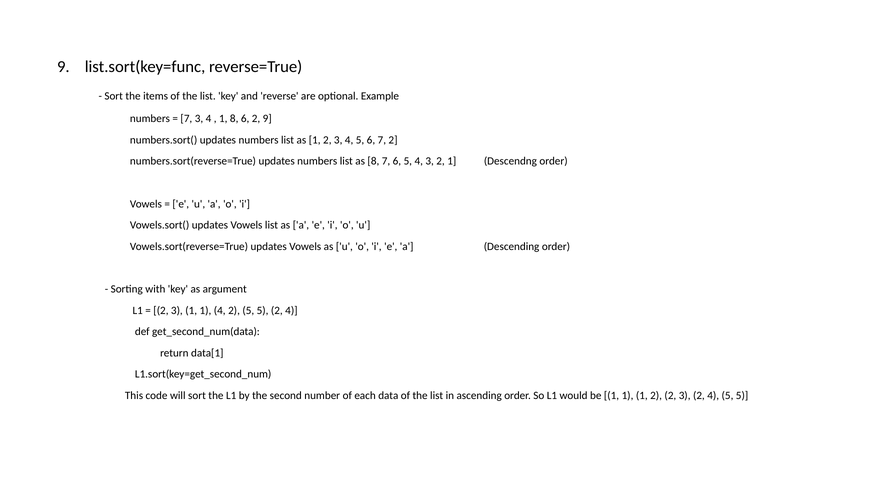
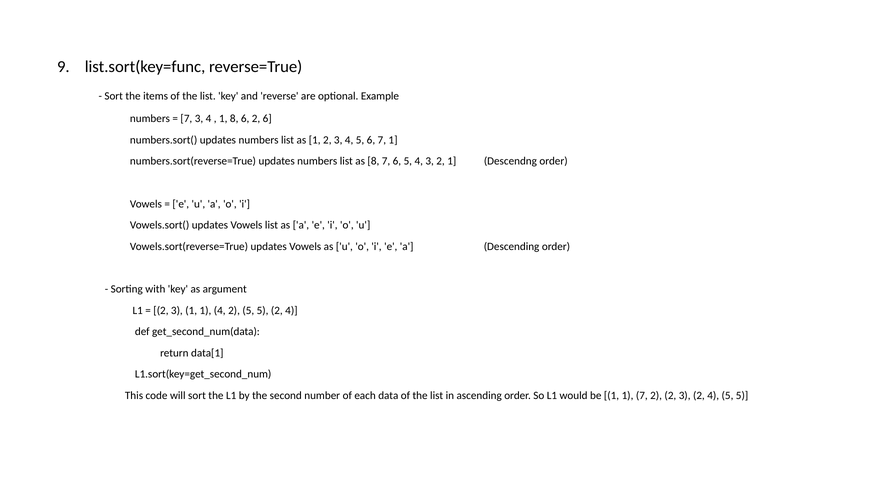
2 9: 9 -> 6
7 2: 2 -> 1
1 1 1: 1 -> 7
